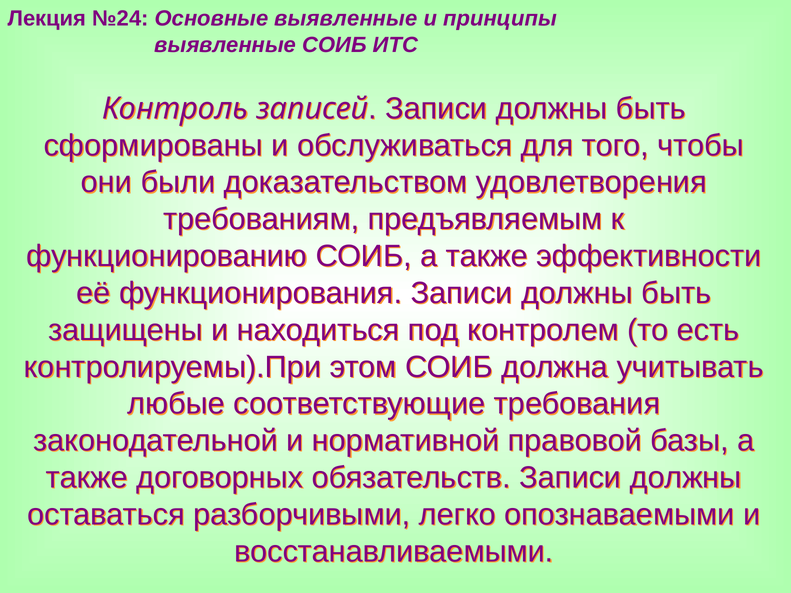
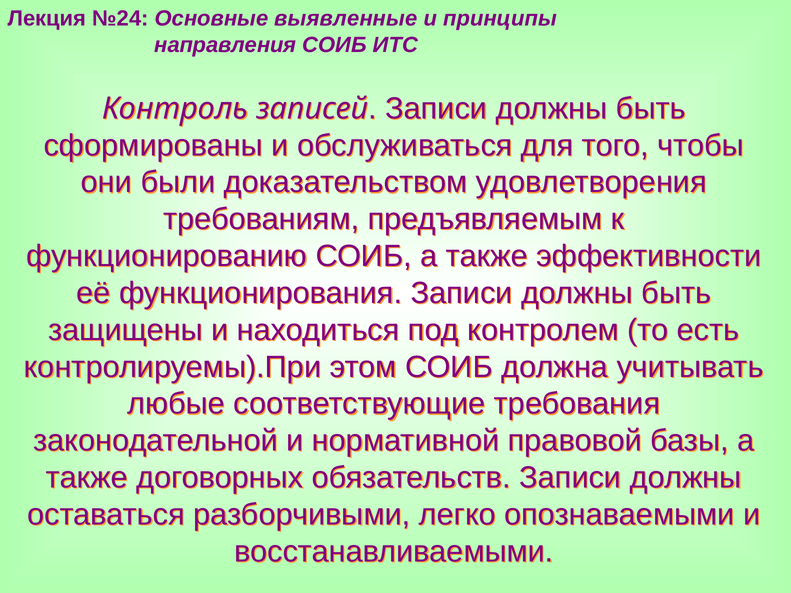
выявленные at (225, 45): выявленные -> направления
